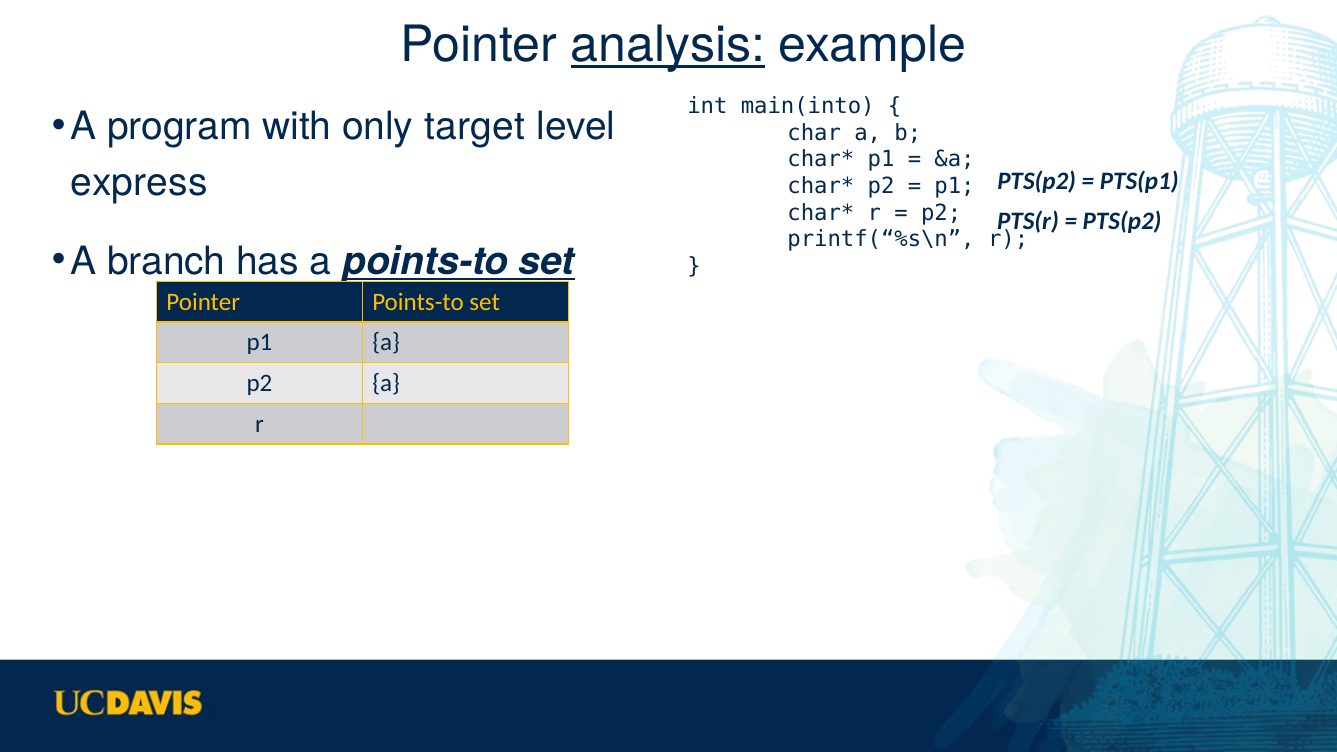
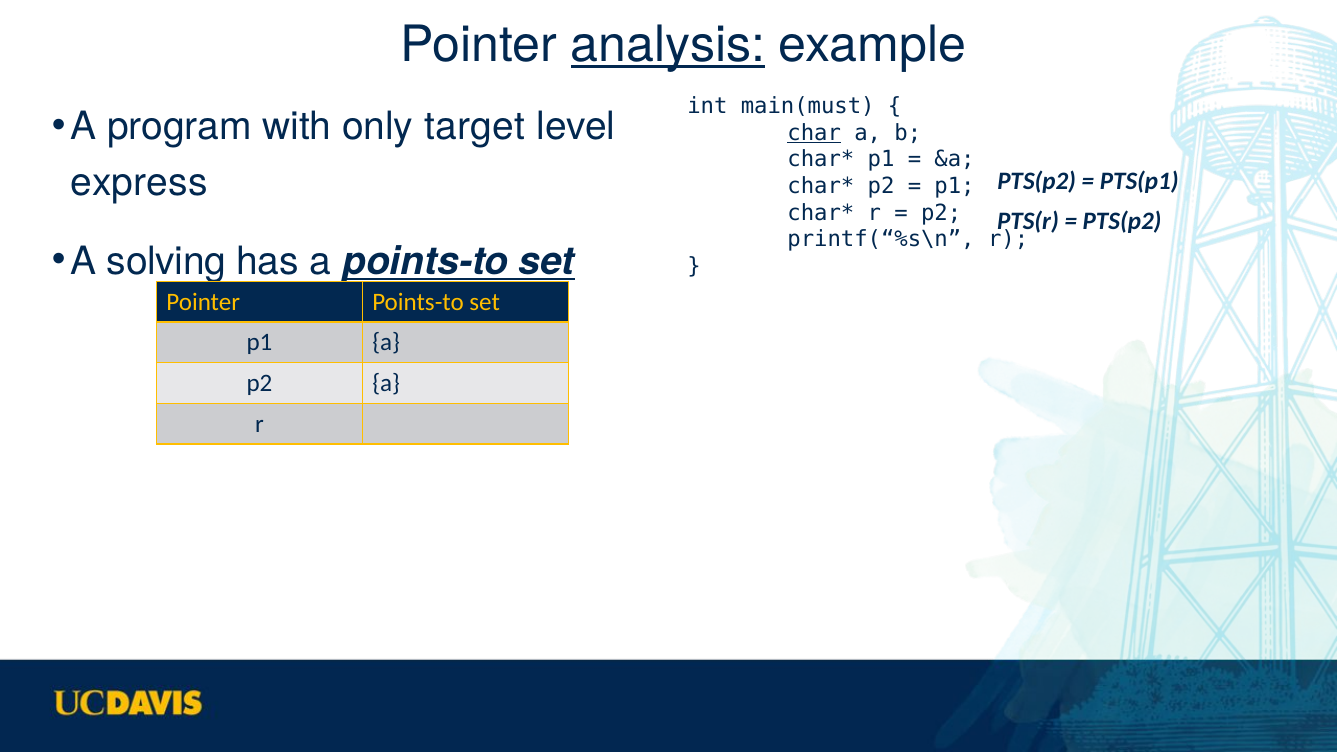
main(into: main(into -> main(must
char underline: none -> present
branch: branch -> solving
